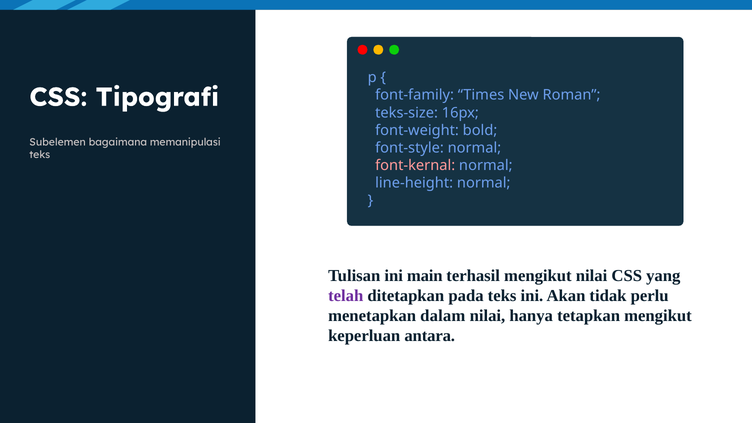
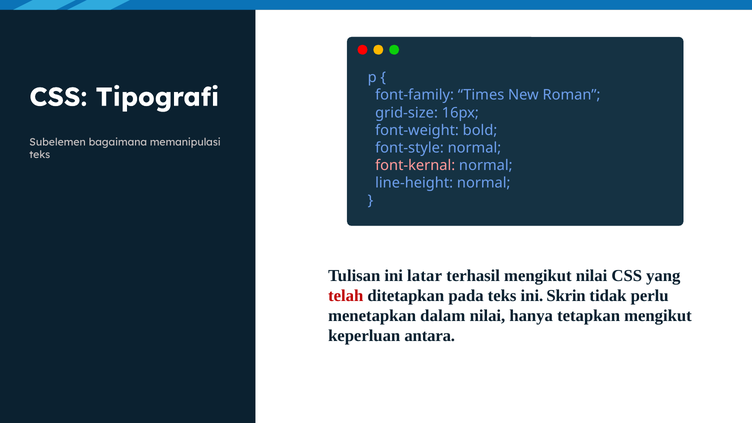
teks-size: teks-size -> grid-size
main: main -> latar
telah colour: purple -> red
Akan: Akan -> Skrin
